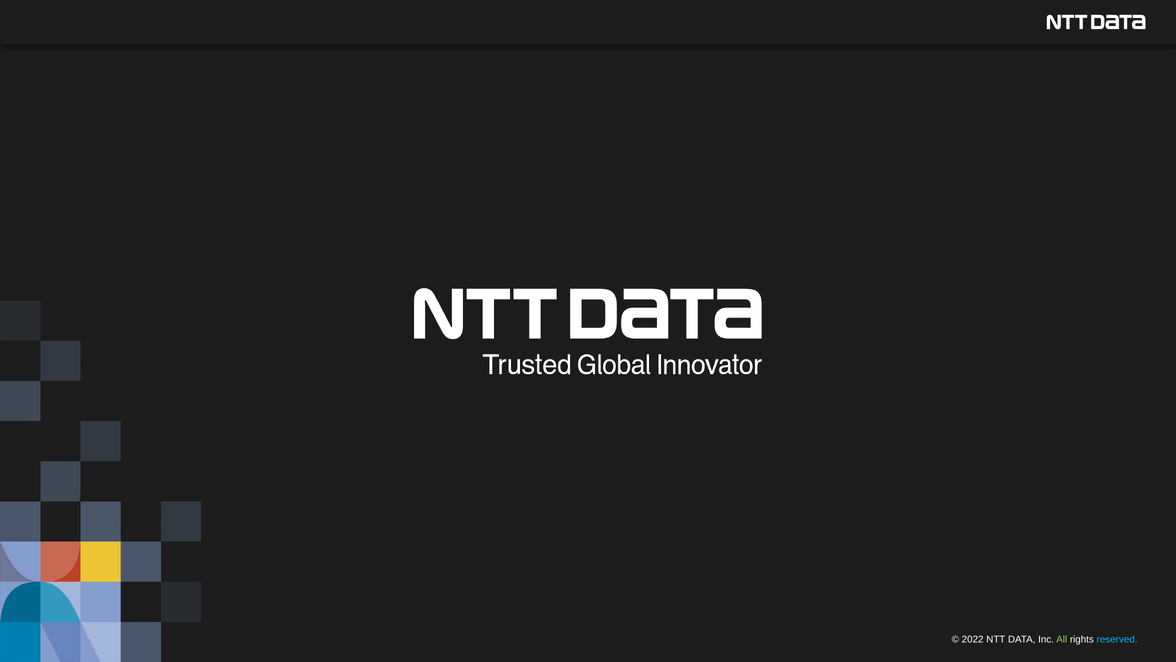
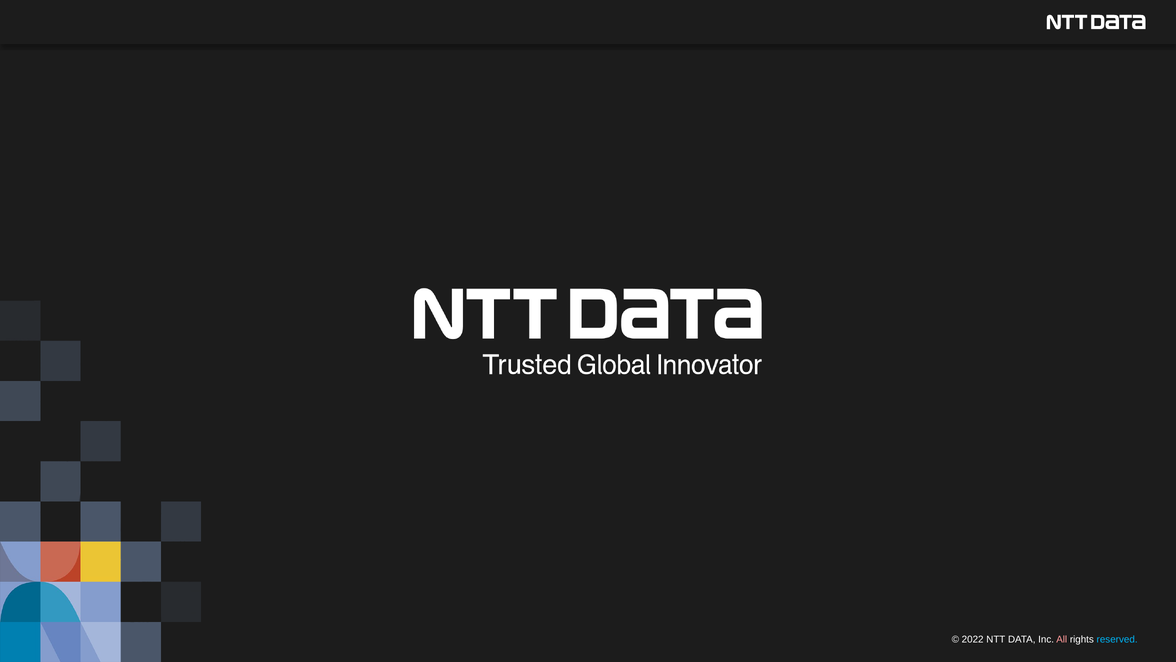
All colour: light green -> pink
